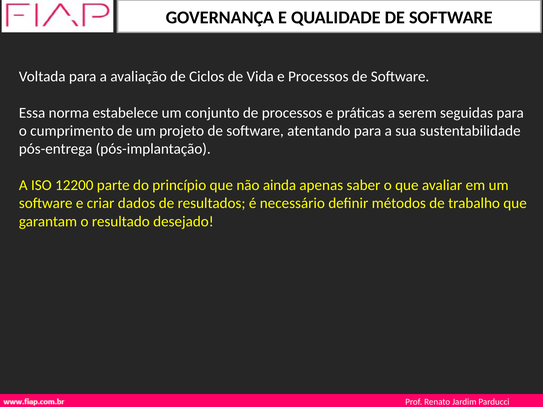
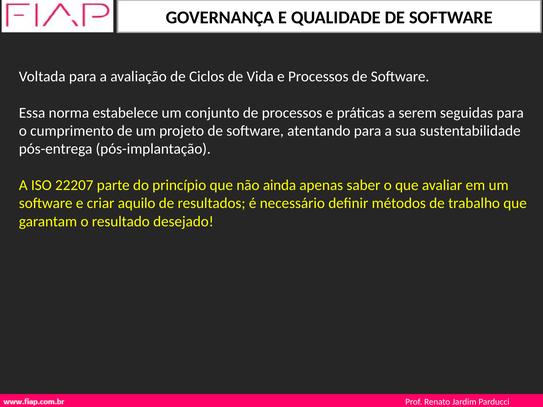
12200: 12200 -> 22207
dados: dados -> aquilo
